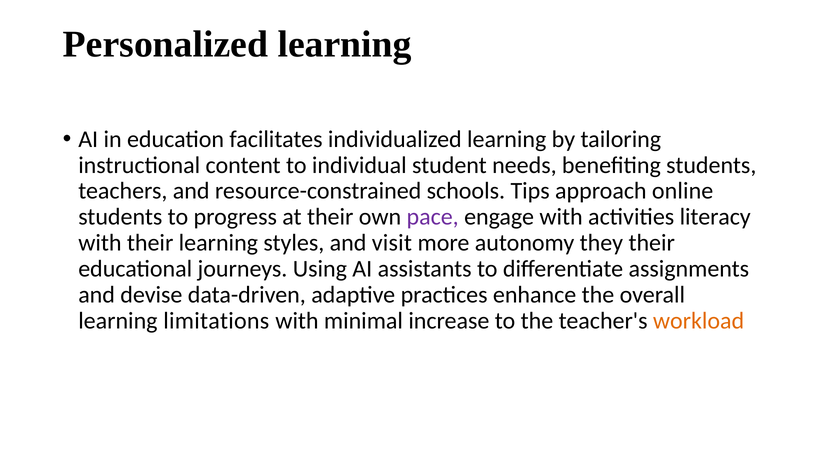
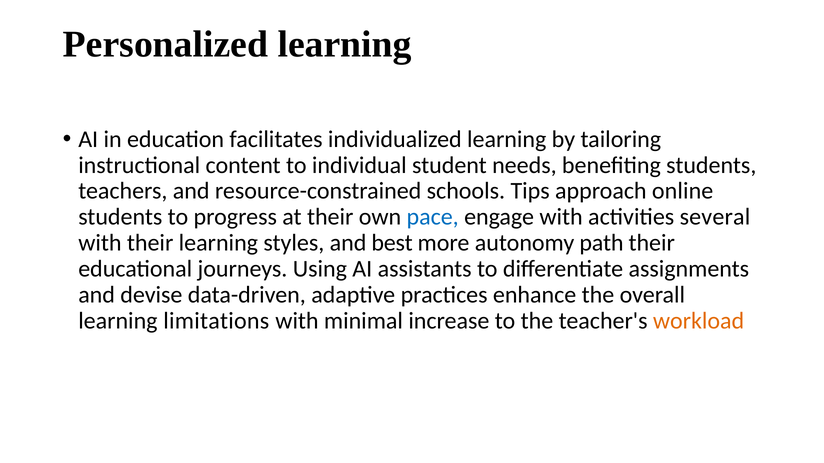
pace colour: purple -> blue
literacy: literacy -> several
visit: visit -> best
they: they -> path
